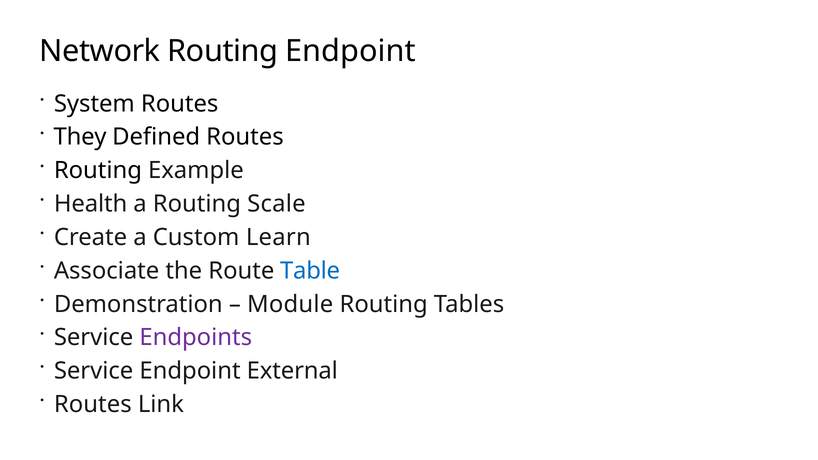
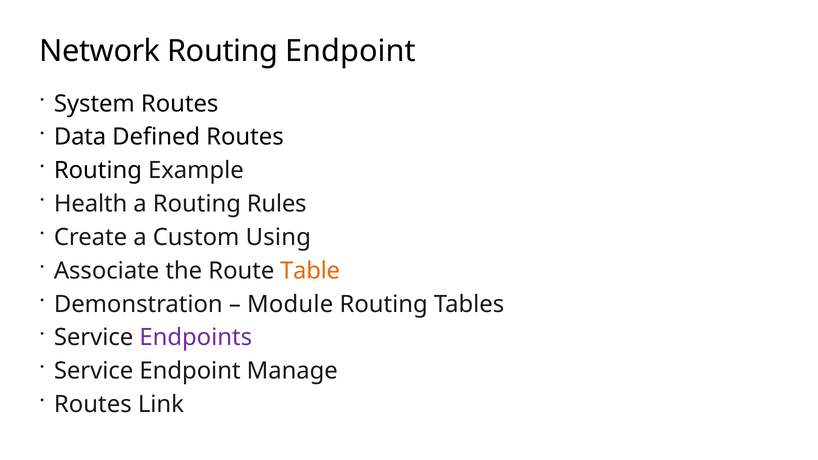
They: They -> Data
Scale: Scale -> Rules
Learn: Learn -> Using
Table colour: blue -> orange
External: External -> Manage
